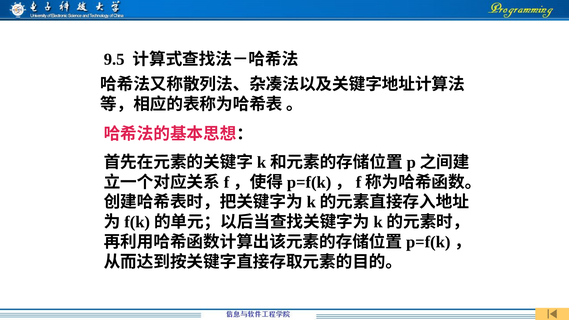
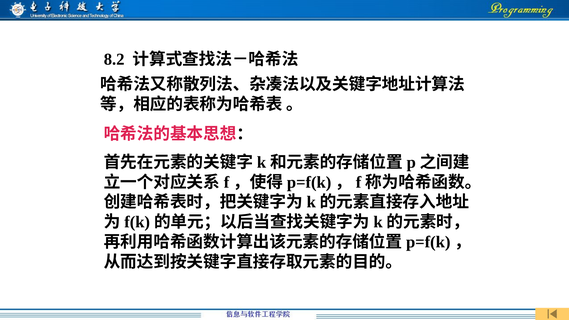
9.5: 9.5 -> 8.2
